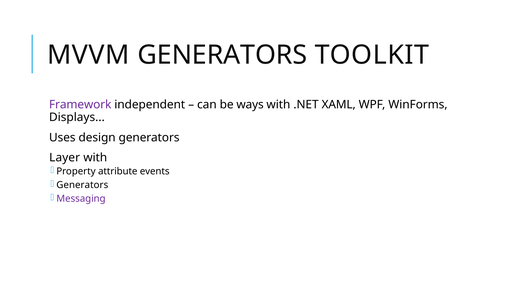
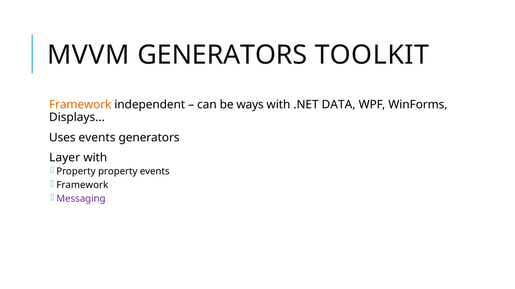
Framework at (80, 105) colour: purple -> orange
XAML: XAML -> DATA
Uses design: design -> events
Property attribute: attribute -> property
Generators at (82, 185): Generators -> Framework
